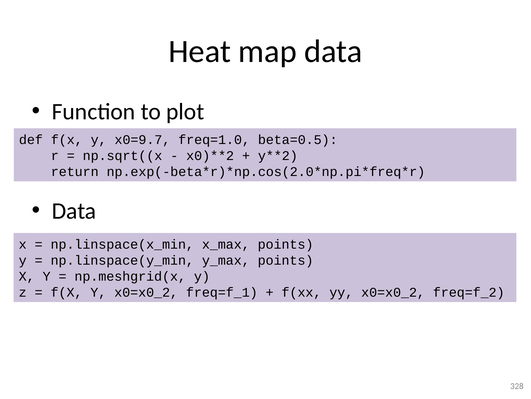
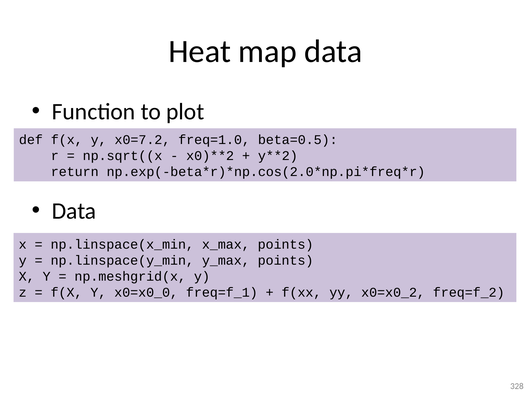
x0=9.7: x0=9.7 -> x0=7.2
Y x0=x0_2: x0=x0_2 -> x0=x0_0
